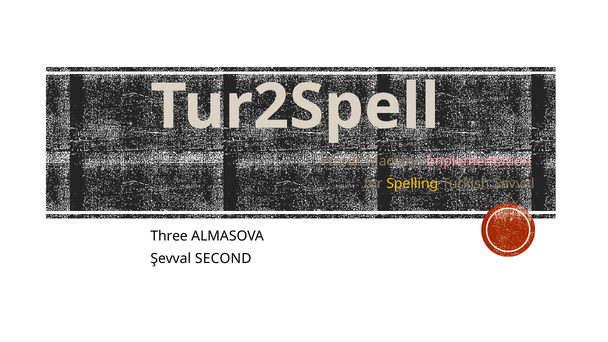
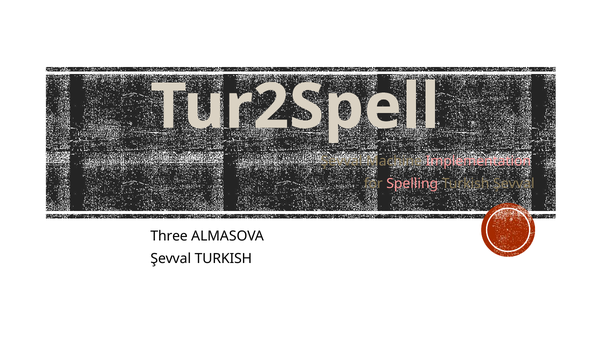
Words at (342, 161): Words -> Şevval
Spelling colour: yellow -> pink
Şevval SECOND: SECOND -> TURKISH
